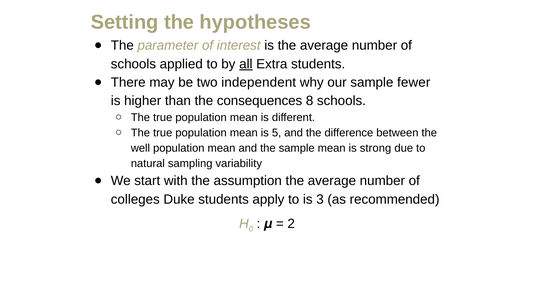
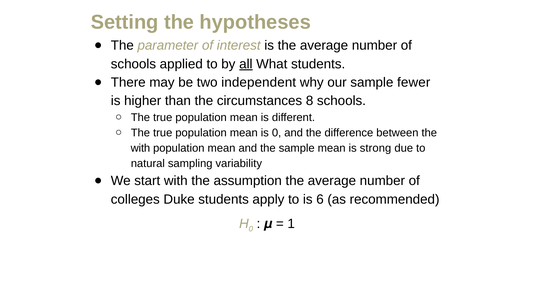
Extra: Extra -> What
consequences: consequences -> circumstances
is 5: 5 -> 0
well at (140, 148): well -> with
3: 3 -> 6
2: 2 -> 1
